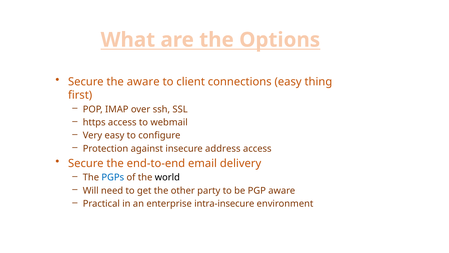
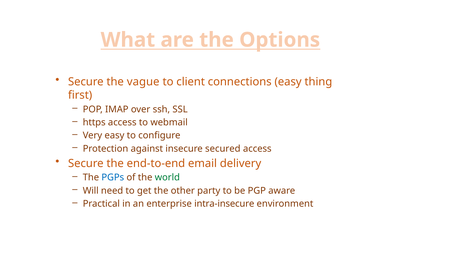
the aware: aware -> vague
address: address -> secured
world colour: black -> green
